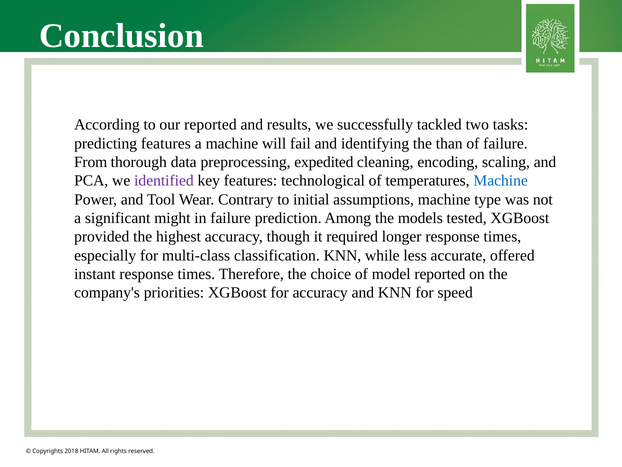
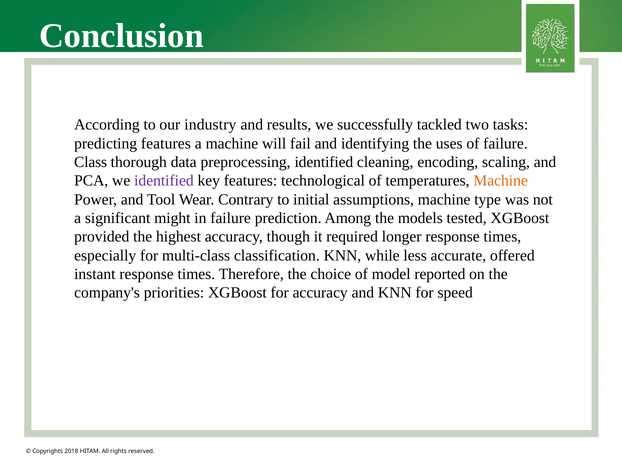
our reported: reported -> industry
than: than -> uses
From: From -> Class
preprocessing expedited: expedited -> identified
Machine at (501, 181) colour: blue -> orange
